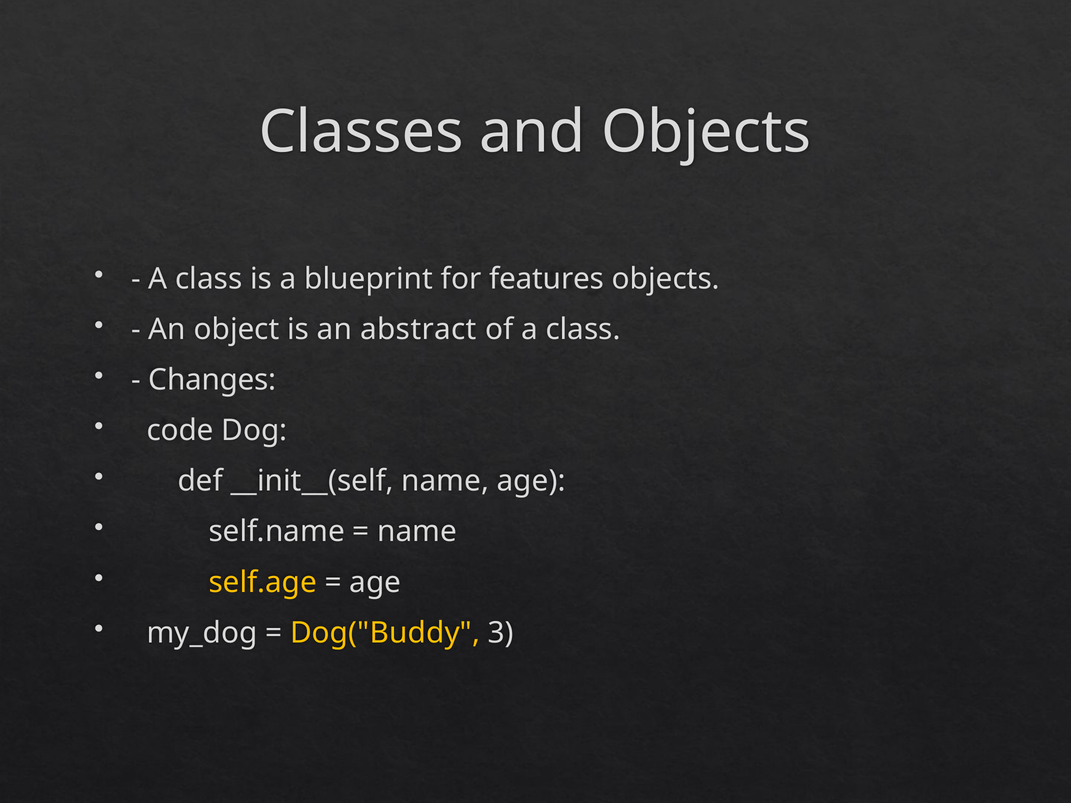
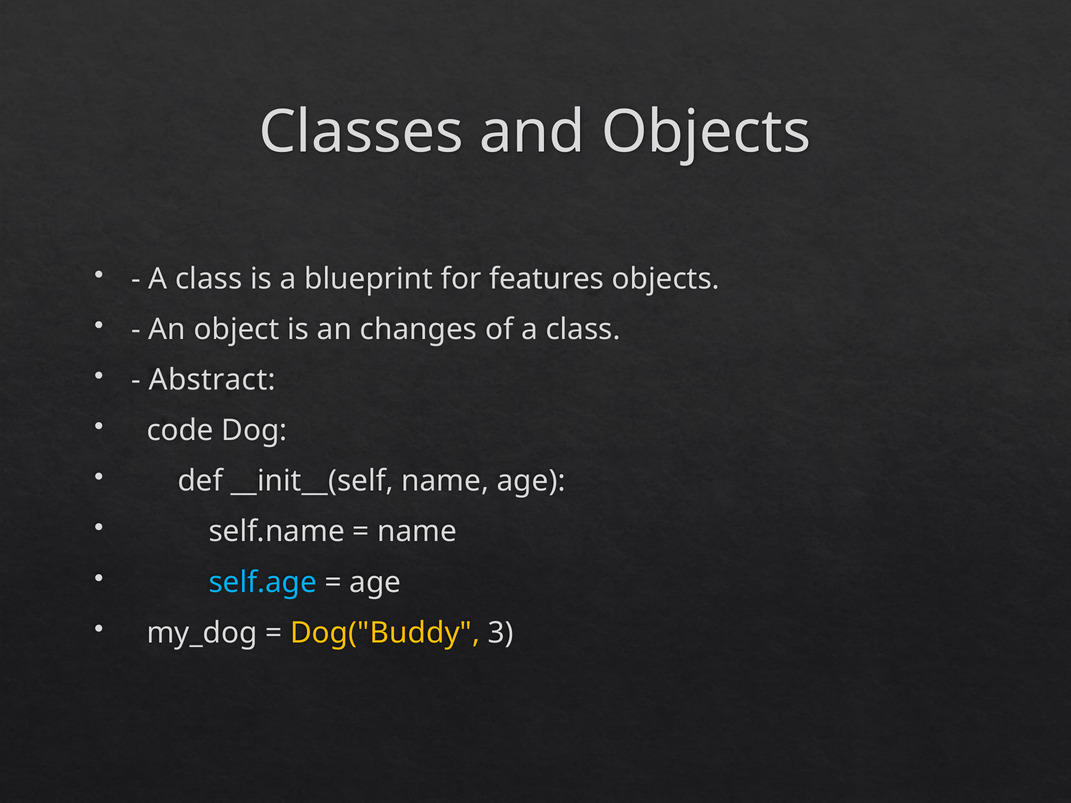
abstract: abstract -> changes
Changes: Changes -> Abstract
self.age colour: yellow -> light blue
